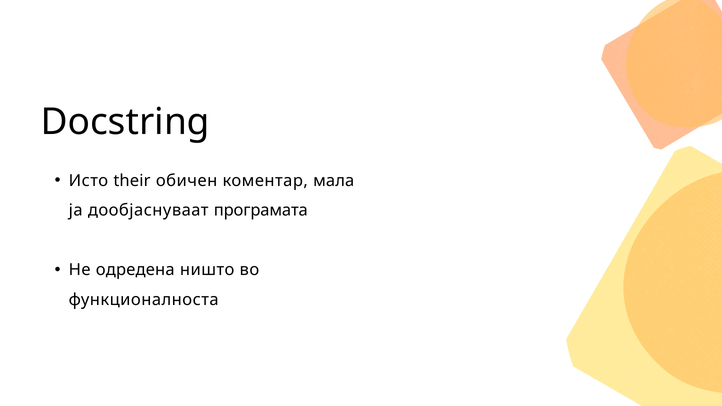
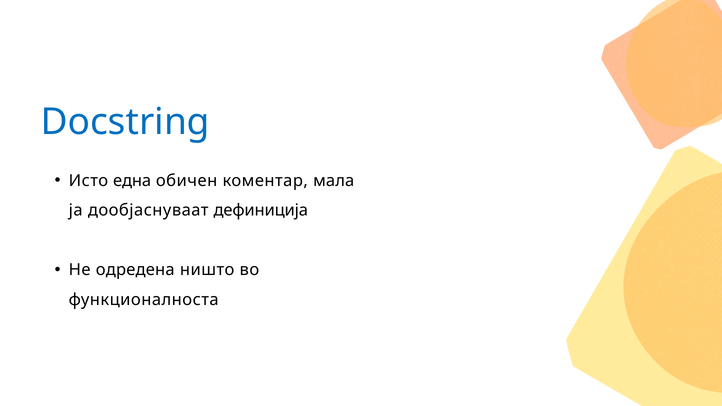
Docstring colour: black -> blue
their: their -> една
програмата: програмата -> дефиниција
